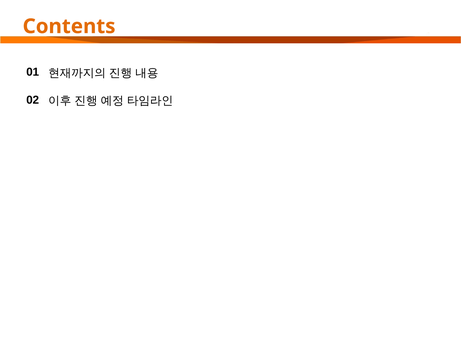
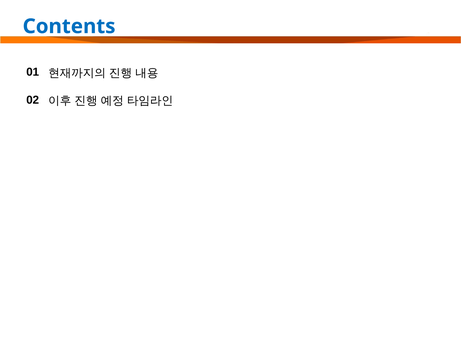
Contents colour: orange -> blue
